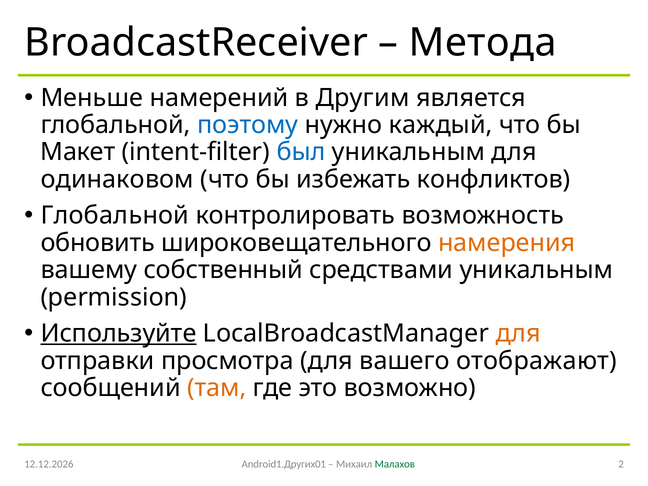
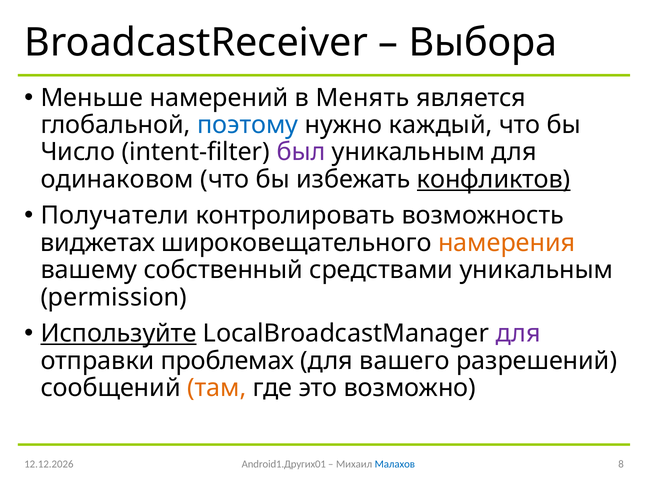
Метода: Метода -> Выбора
Другим: Другим -> Менять
Макет: Макет -> Число
был colour: blue -> purple
конфликтов underline: none -> present
Глобальной at (115, 216): Глобальной -> Получатели
обновить: обновить -> виджетах
для at (518, 333) colour: orange -> purple
просмотра: просмотра -> проблемах
отображают: отображают -> разрешений
2: 2 -> 8
Малахов colour: green -> blue
